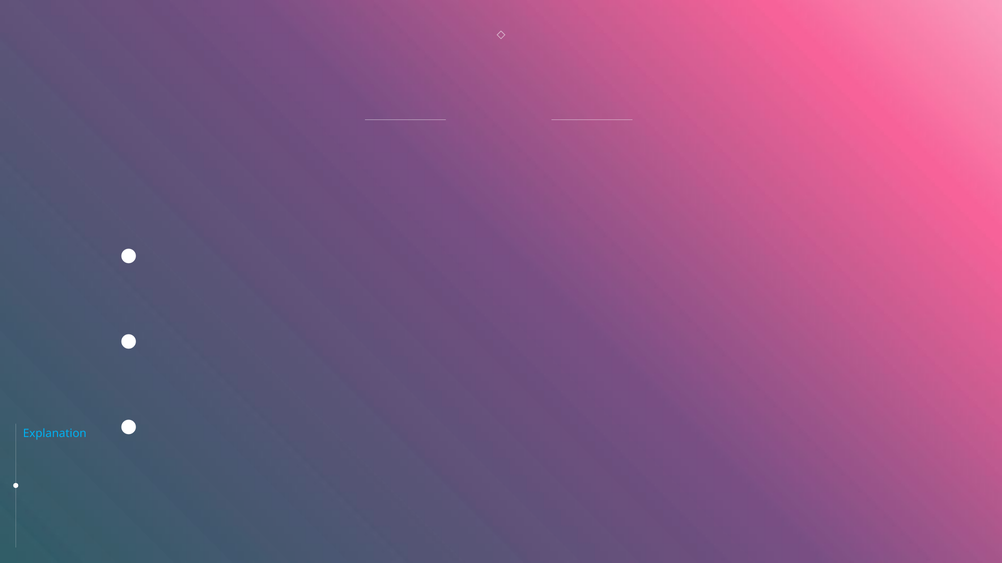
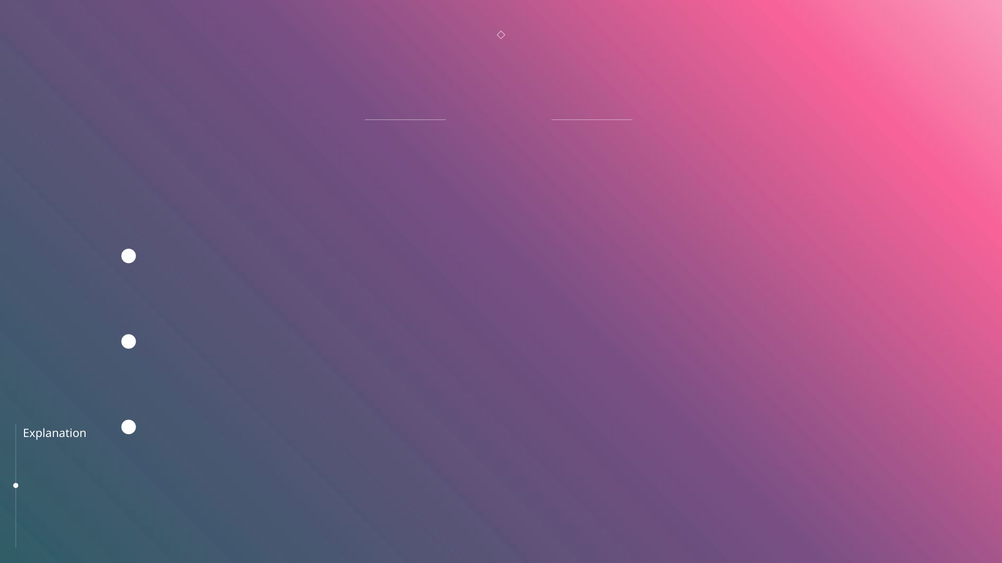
Explanation colour: light blue -> white
